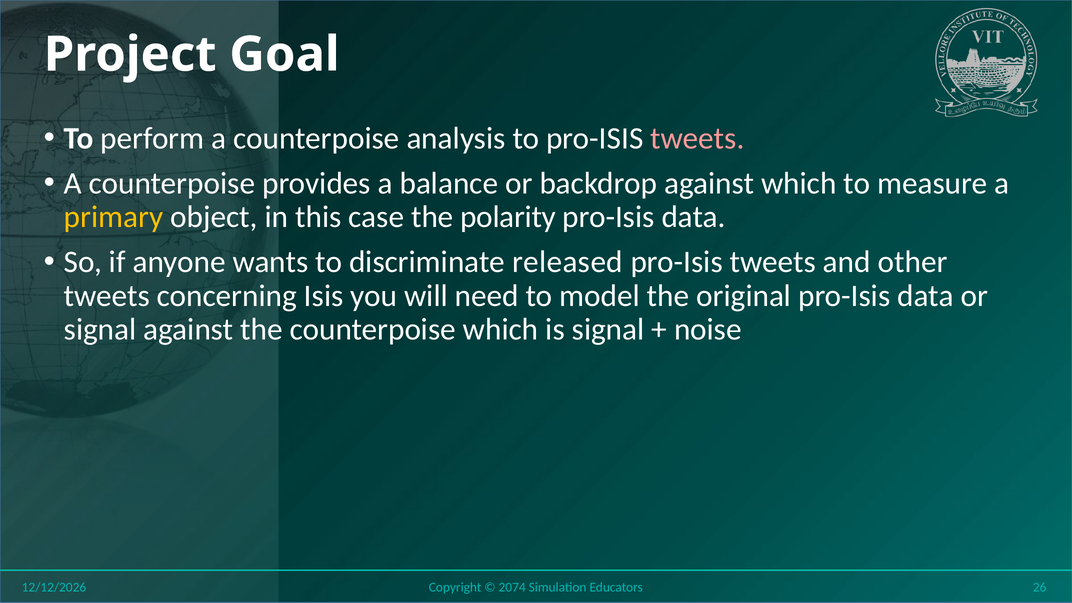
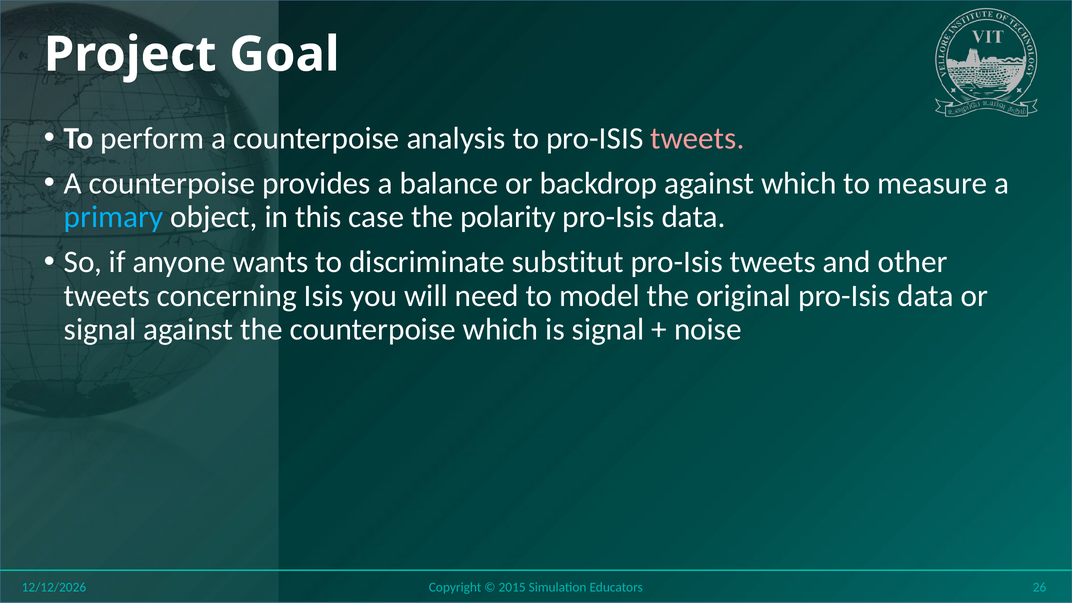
primary colour: yellow -> light blue
released: released -> substitut
2074: 2074 -> 2015
